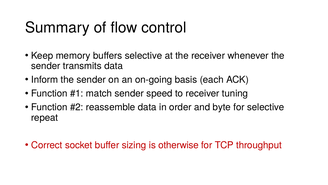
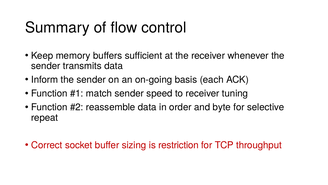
buffers selective: selective -> sufficient
otherwise: otherwise -> restriction
